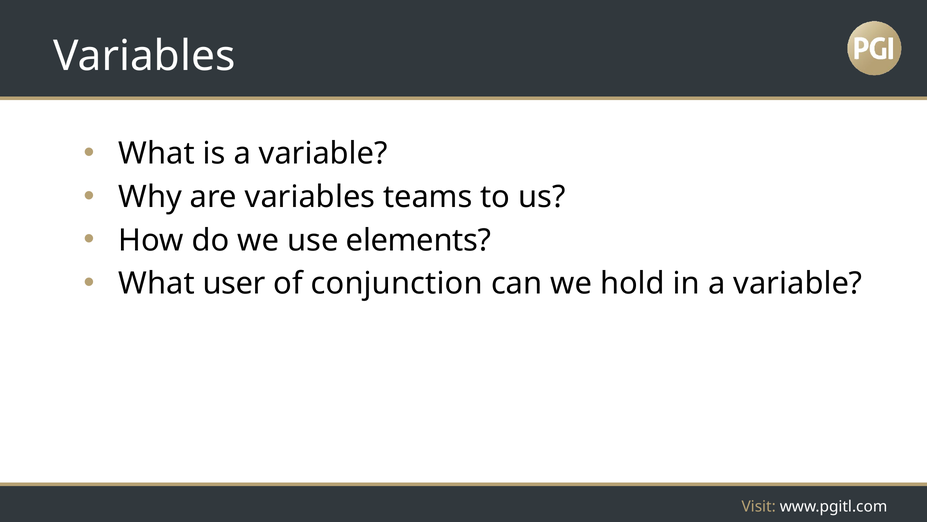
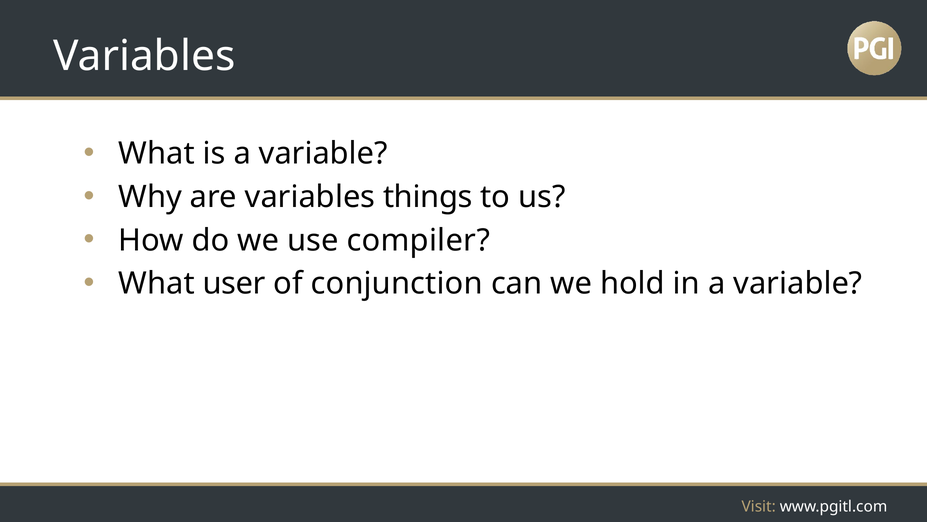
teams: teams -> things
elements: elements -> compiler
